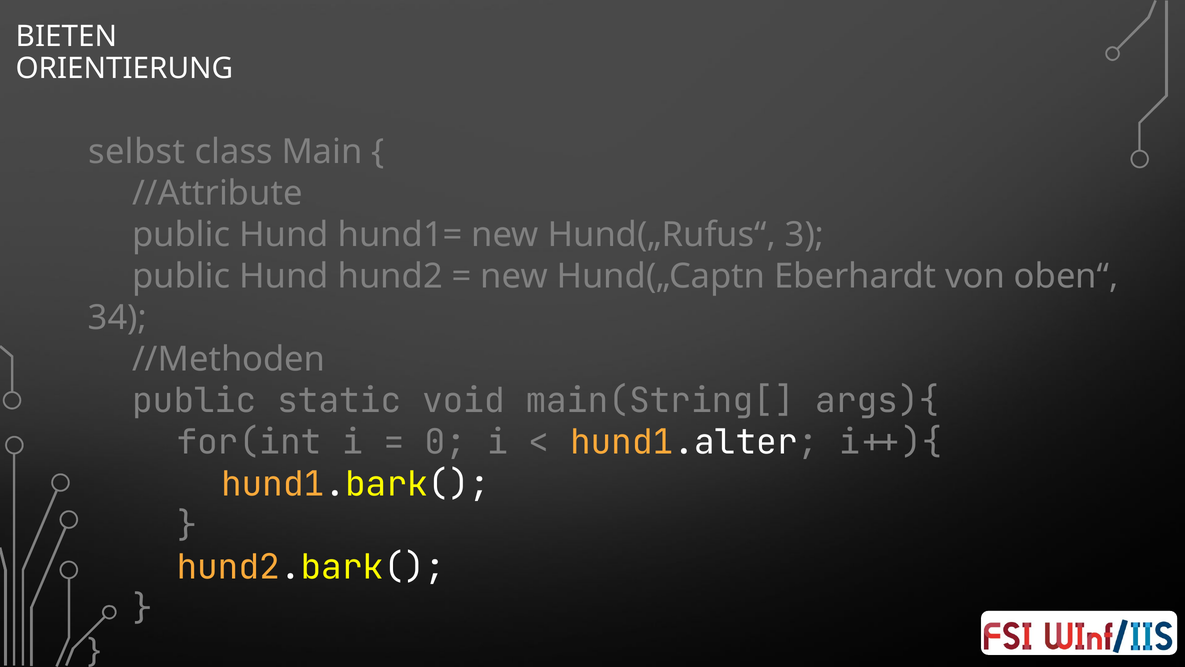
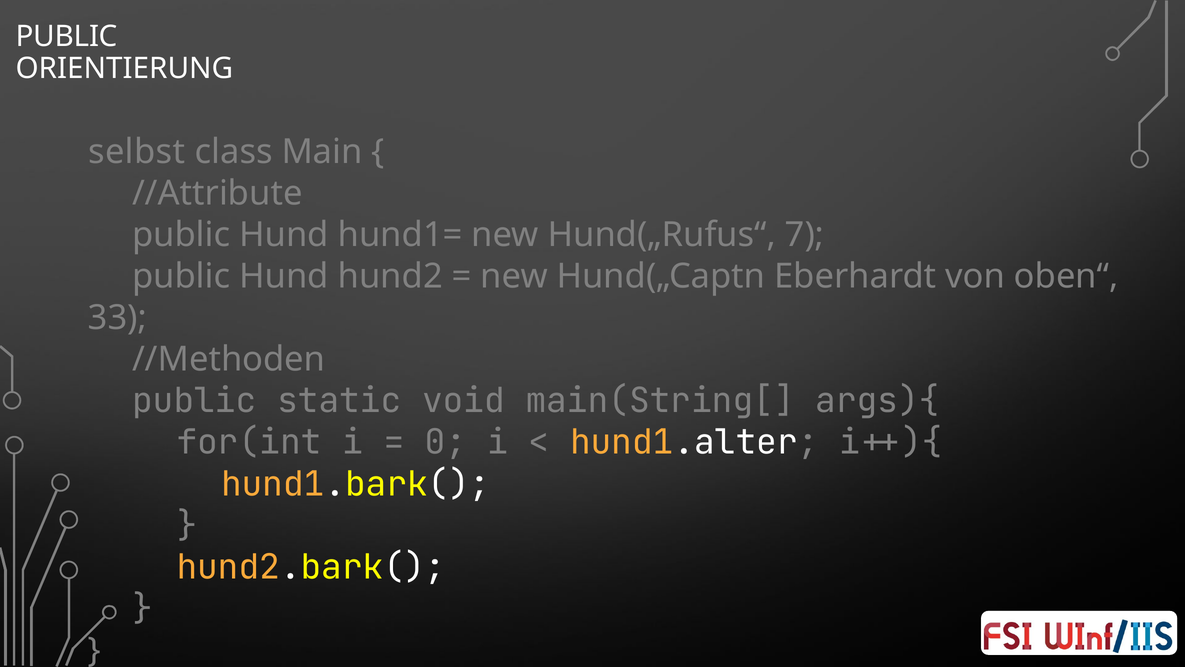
BIETEN at (67, 36): BIETEN -> PUBLIC
3: 3 -> 7
34: 34 -> 33
